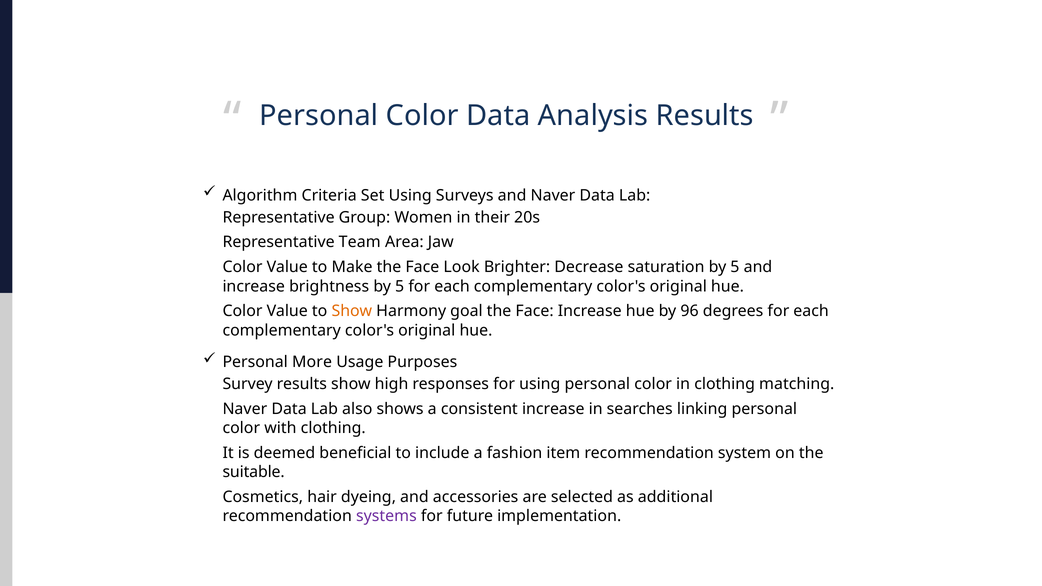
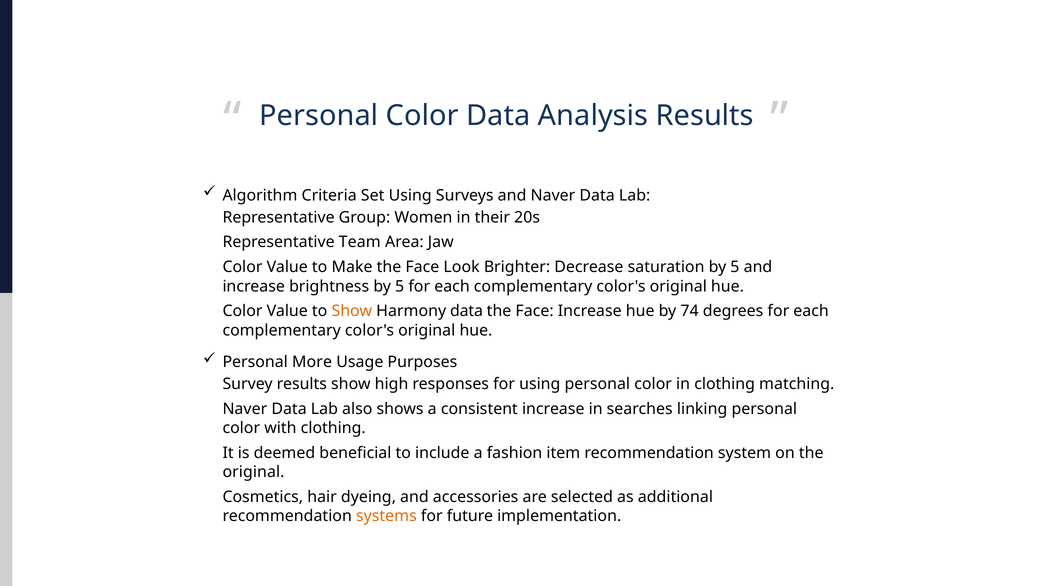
Harmony goal: goal -> data
96: 96 -> 74
suitable at (254, 472): suitable -> original
systems colour: purple -> orange
